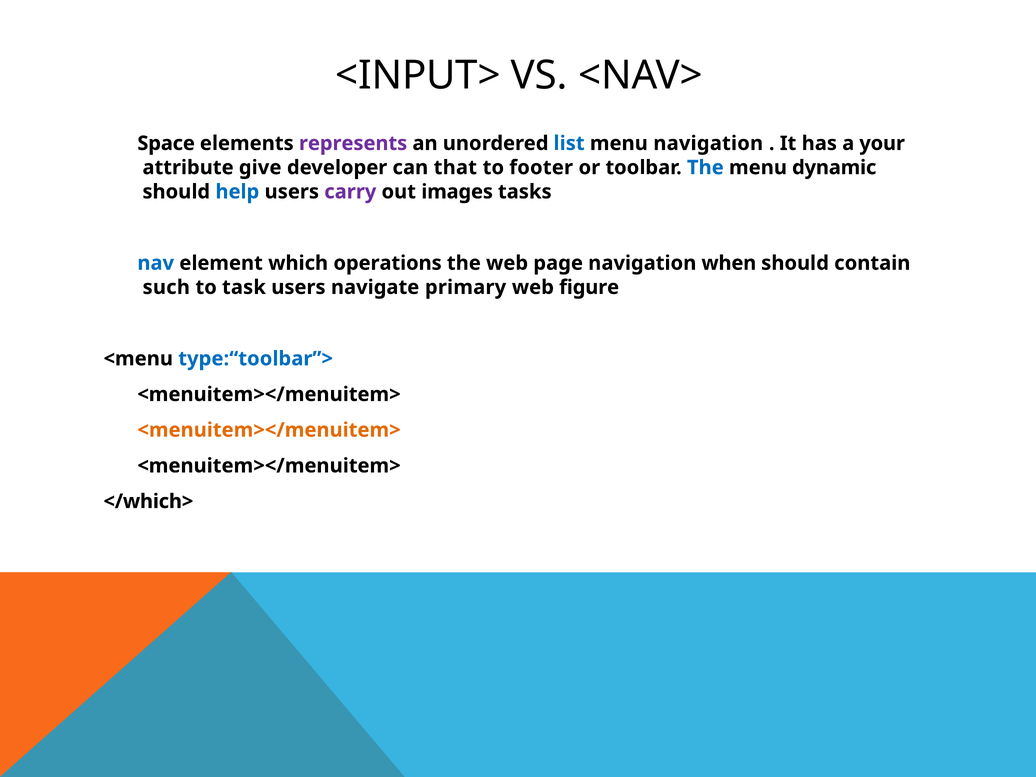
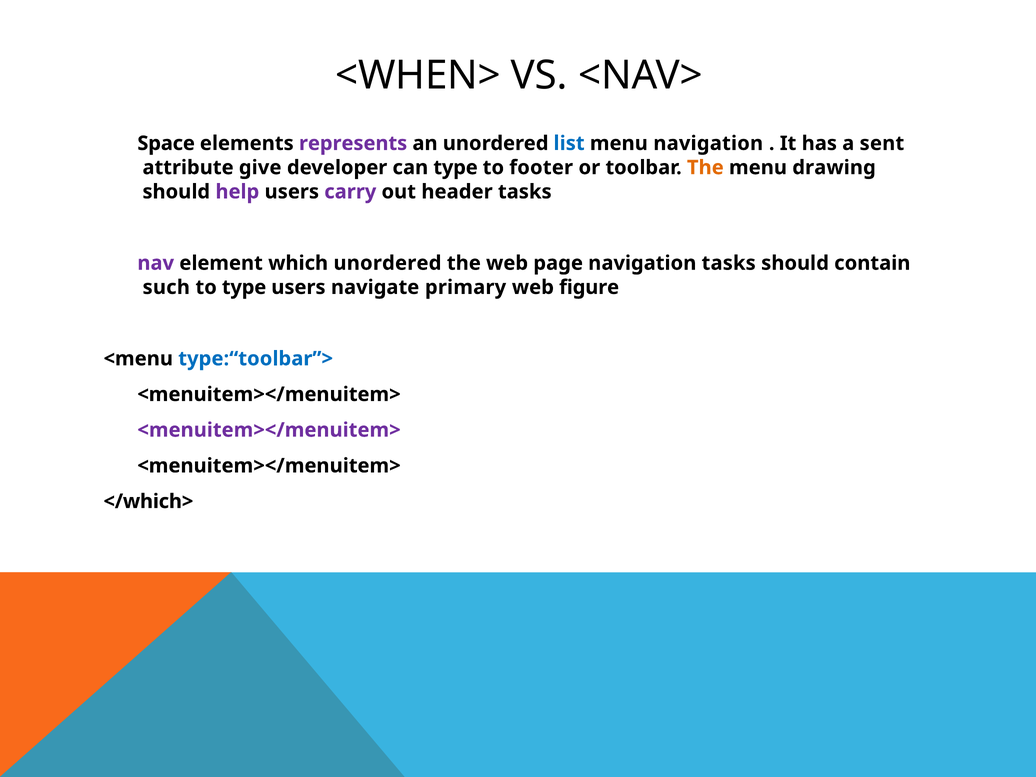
<INPUT>: <INPUT> -> <WHEN>
your: your -> sent
can that: that -> type
The at (705, 168) colour: blue -> orange
dynamic: dynamic -> drawing
help colour: blue -> purple
images: images -> header
nav colour: blue -> purple
which operations: operations -> unordered
navigation when: when -> tasks
to task: task -> type
<menuitem></menuitem> at (269, 430) colour: orange -> purple
